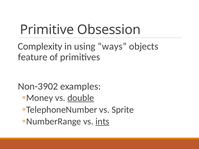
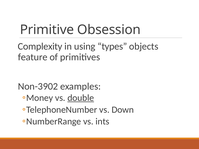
ways: ways -> types
Sprite: Sprite -> Down
ints underline: present -> none
